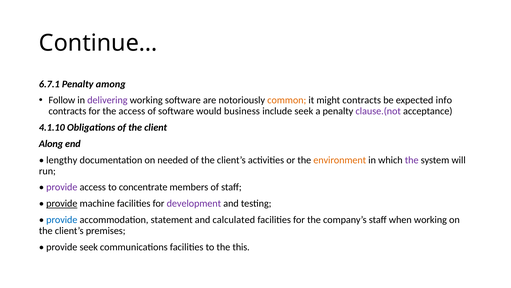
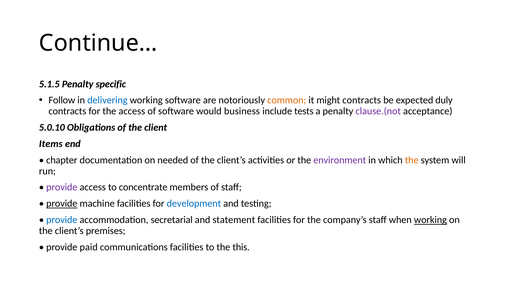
6.7.1: 6.7.1 -> 5.1.5
among: among -> specific
delivering colour: purple -> blue
info: info -> duly
include seek: seek -> tests
4.1.10: 4.1.10 -> 5.0.10
Along: Along -> Items
lengthy: lengthy -> chapter
environment colour: orange -> purple
the at (412, 160) colour: purple -> orange
development colour: purple -> blue
statement: statement -> secretarial
calculated: calculated -> statement
working at (430, 219) underline: none -> present
provide seek: seek -> paid
